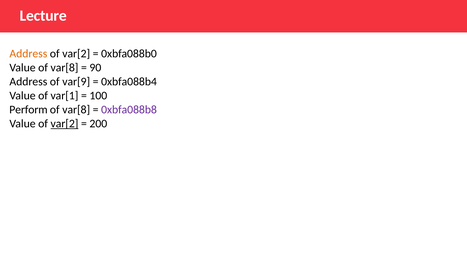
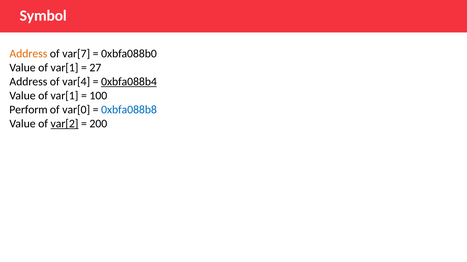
Lecture: Lecture -> Symbol
var[2 at (76, 54): var[2 -> var[7
var[8 at (64, 68): var[8 -> var[1
90: 90 -> 27
var[9: var[9 -> var[4
0xbfa088b4 underline: none -> present
var[8 at (76, 110): var[8 -> var[0
0xbfa088b8 colour: purple -> blue
